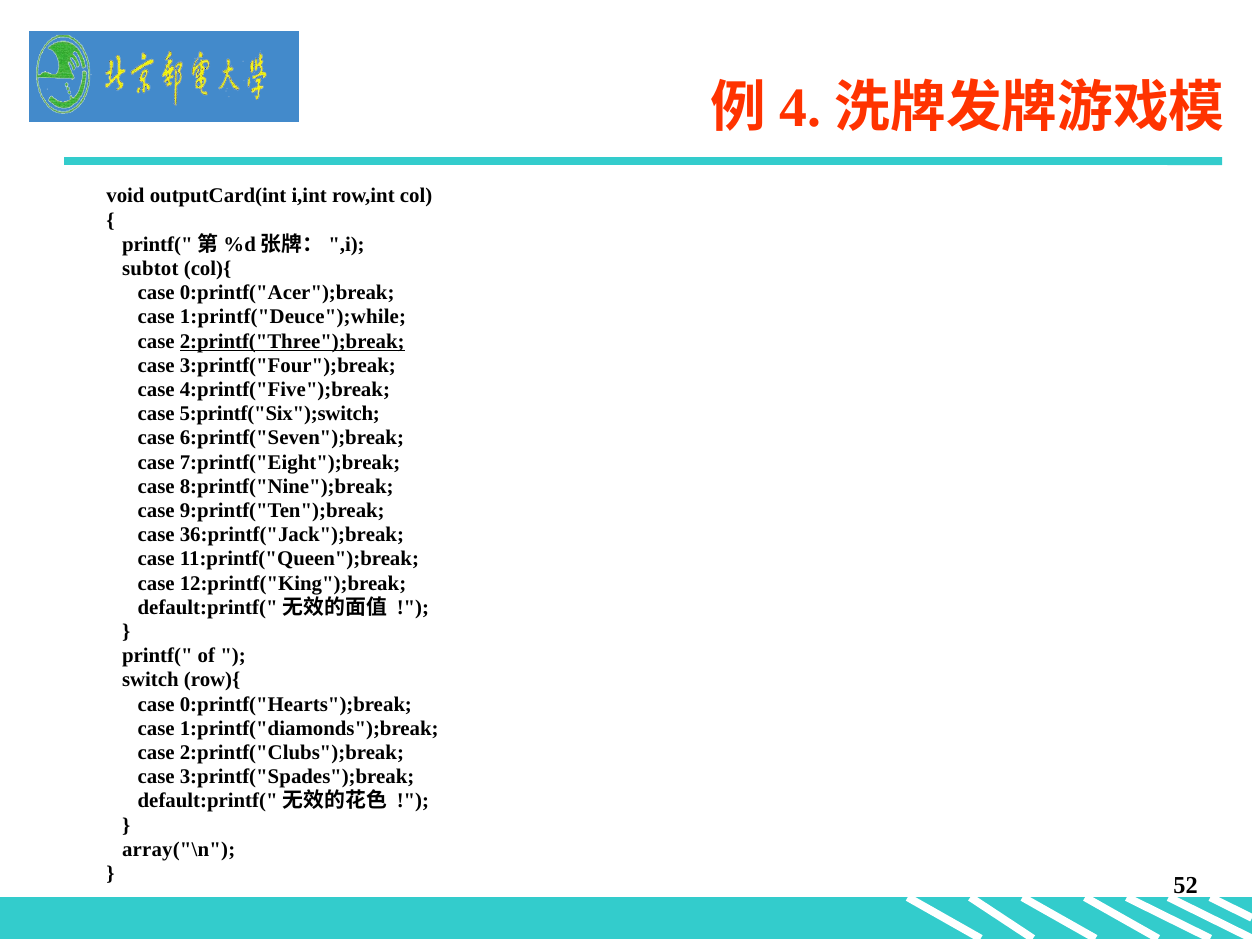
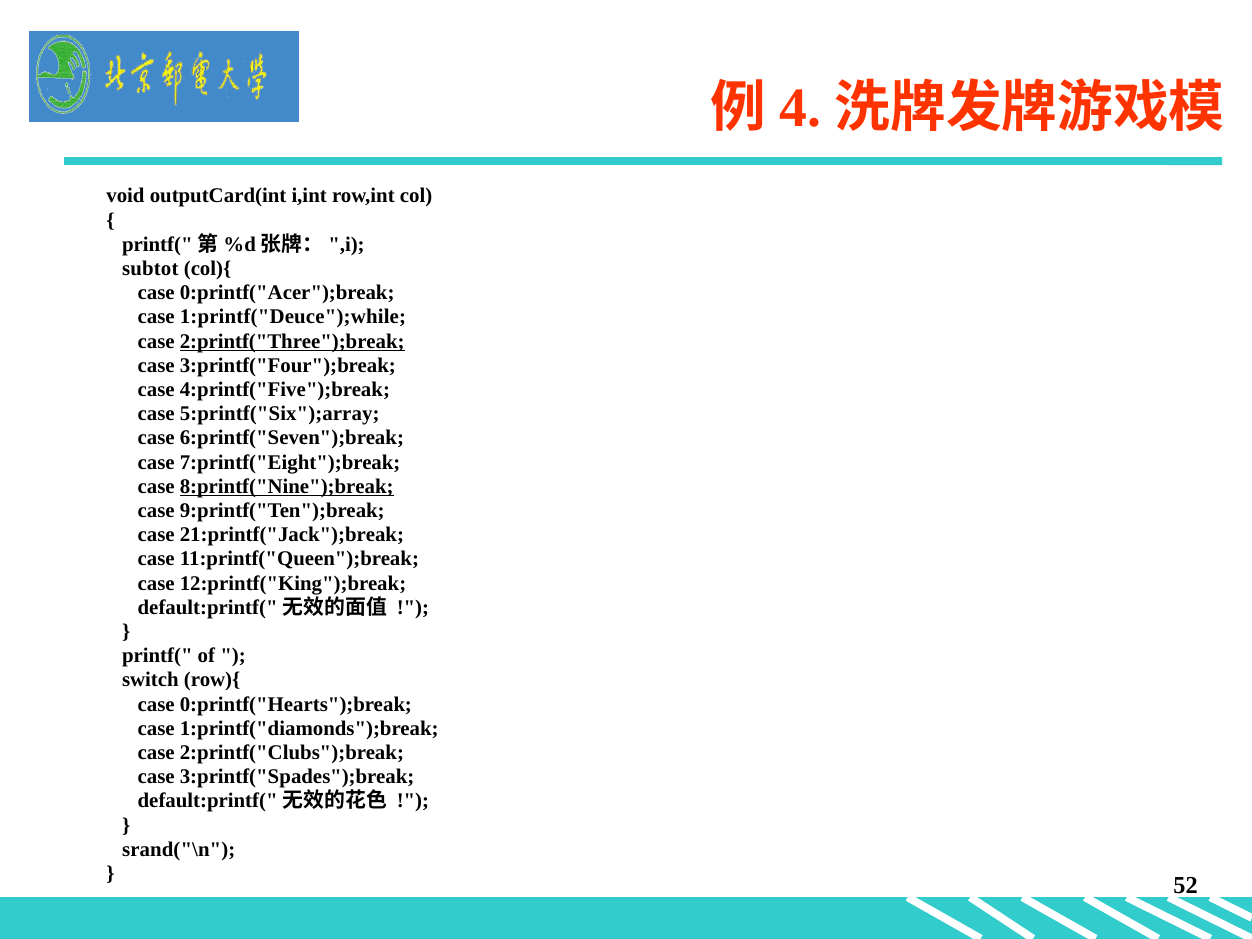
5:printf("Six");switch: 5:printf("Six");switch -> 5:printf("Six");array
8:printf("Nine");break underline: none -> present
36:printf("Jack");break: 36:printf("Jack");break -> 21:printf("Jack");break
array("\n: array("\n -> srand("\n
